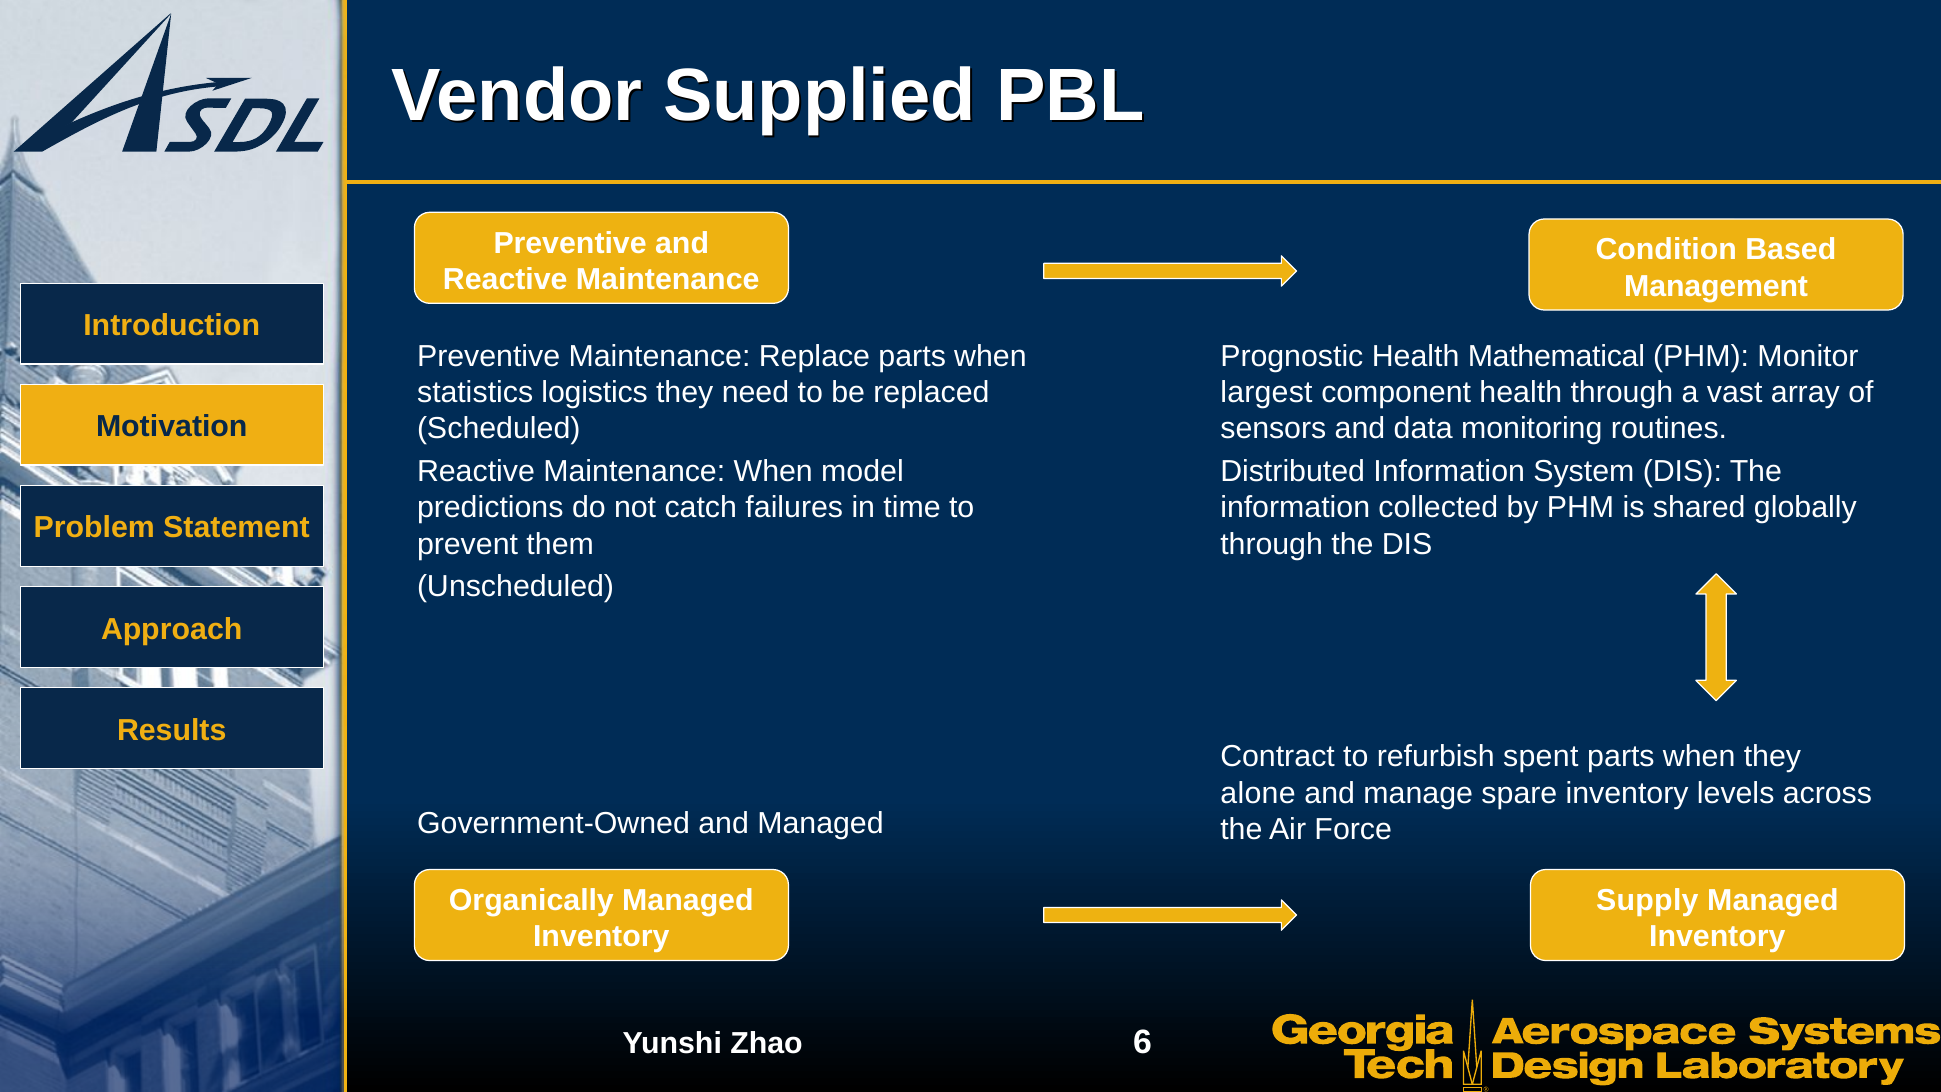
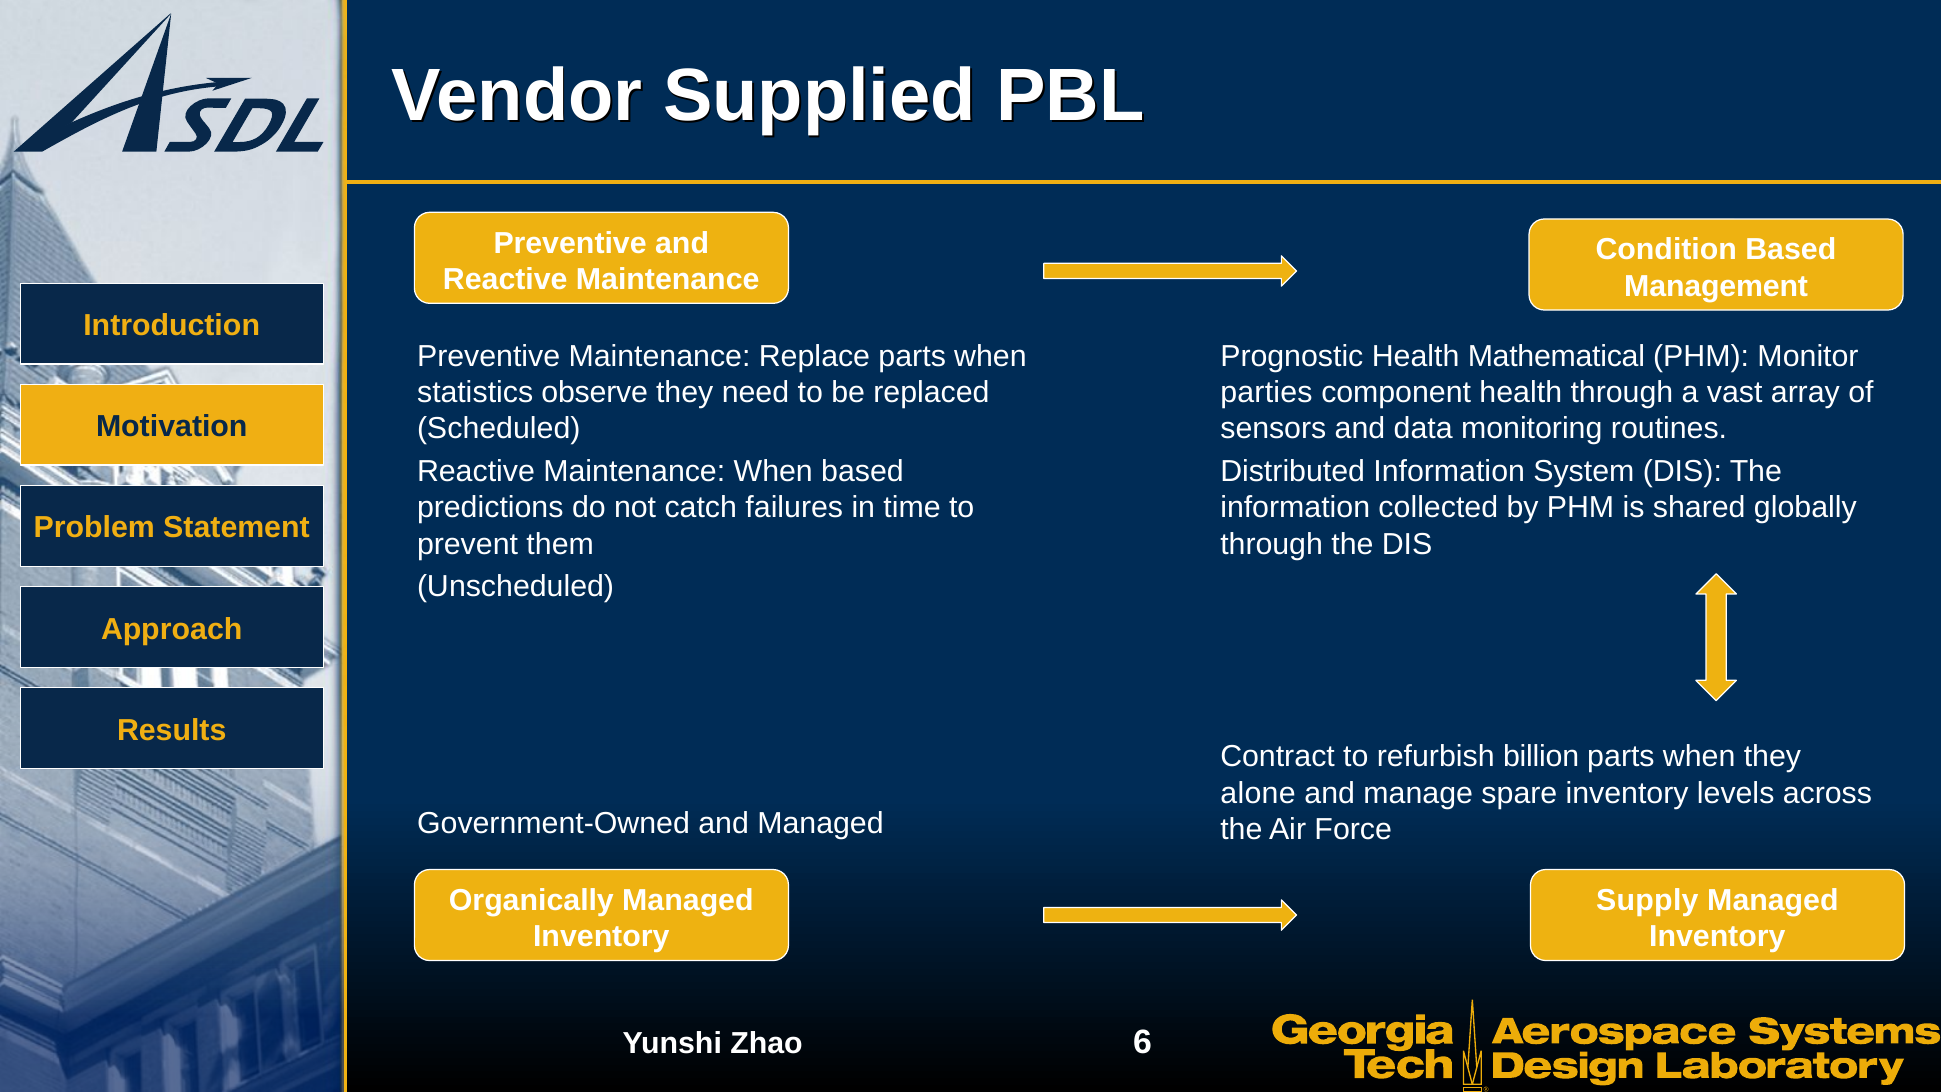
logistics: logistics -> observe
largest: largest -> parties
When model: model -> based
spent: spent -> billion
